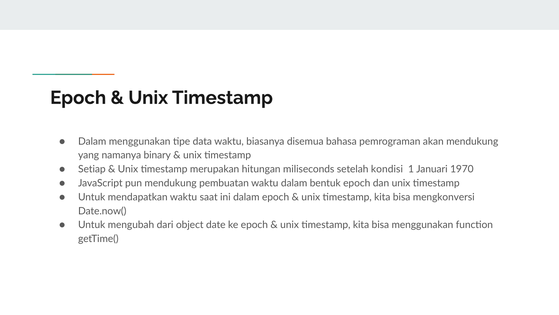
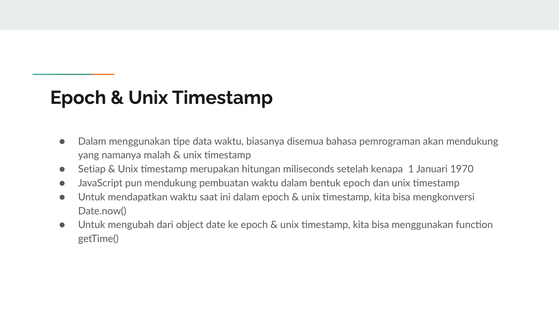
binary: binary -> malah
kondisi: kondisi -> kenapa
